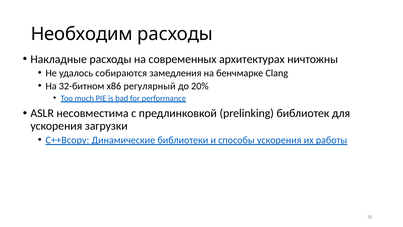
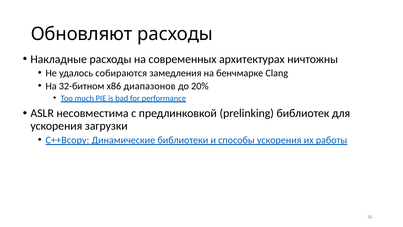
Необходим: Необходим -> Обновляют
регулярный: регулярный -> диапазонов
